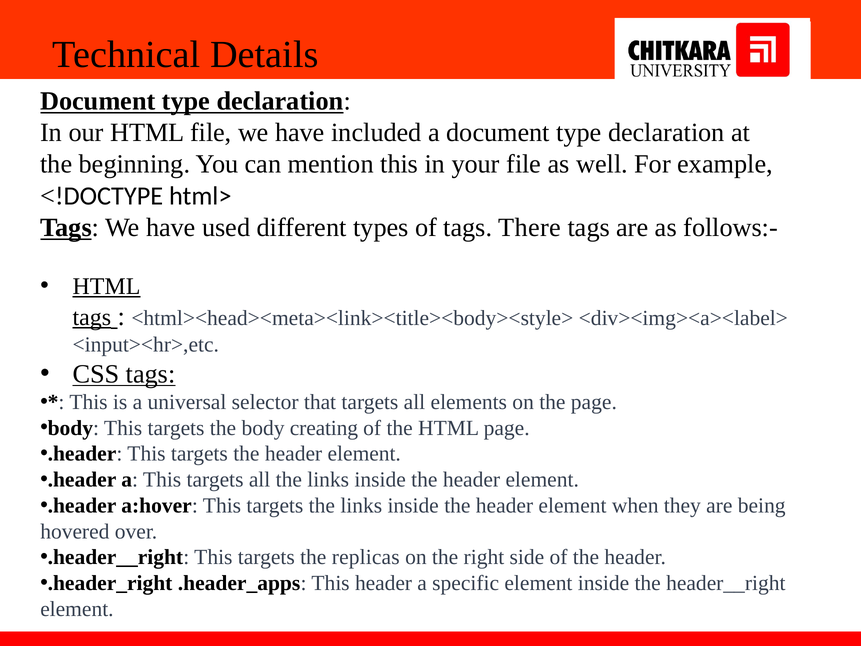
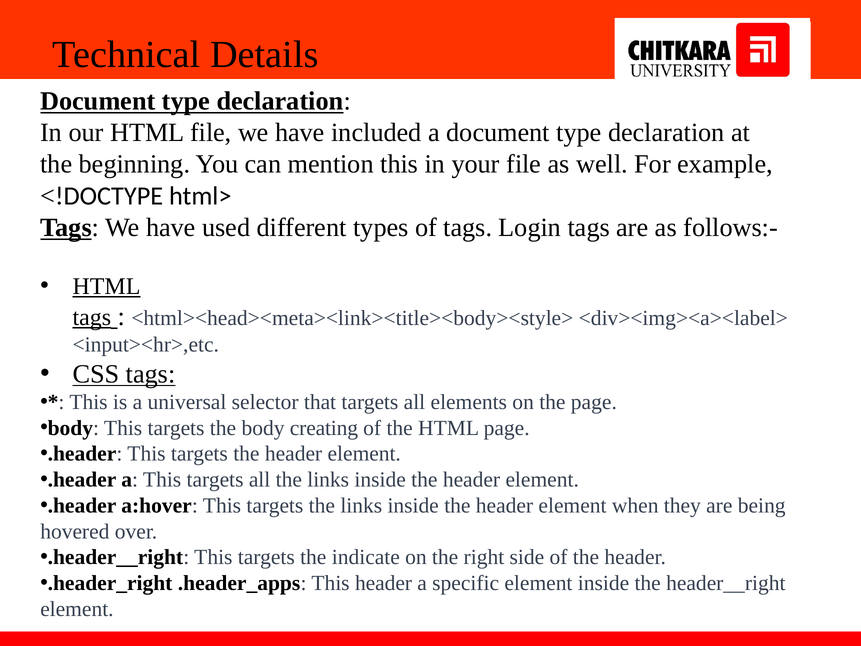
There: There -> Login
replicas: replicas -> indicate
